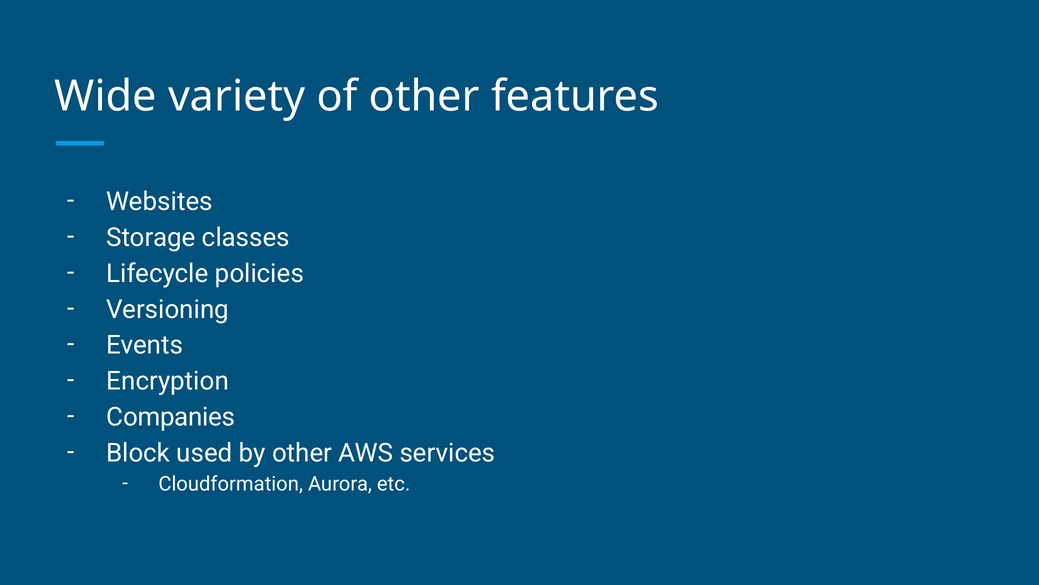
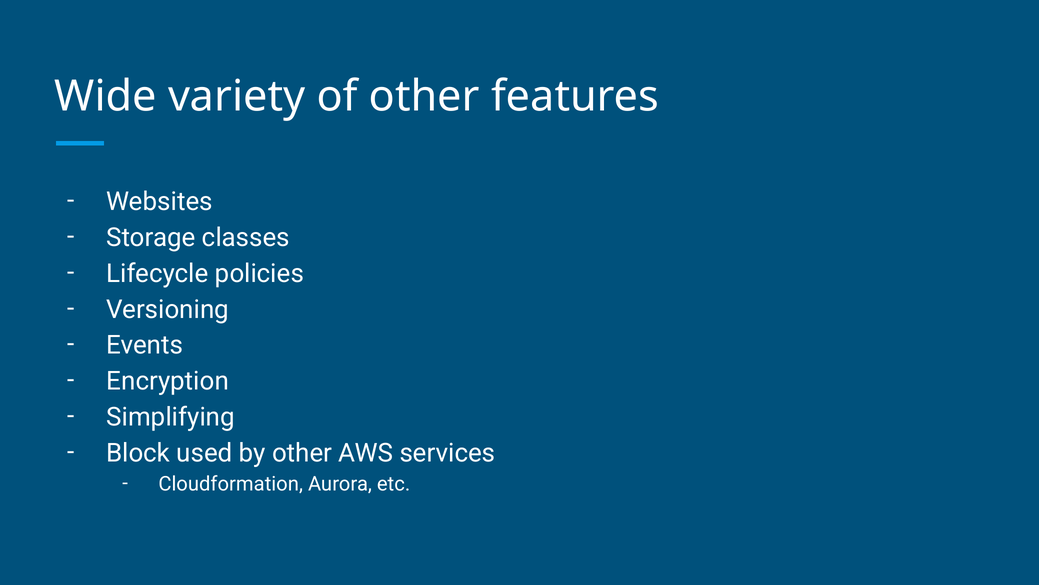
Companies: Companies -> Simplifying
